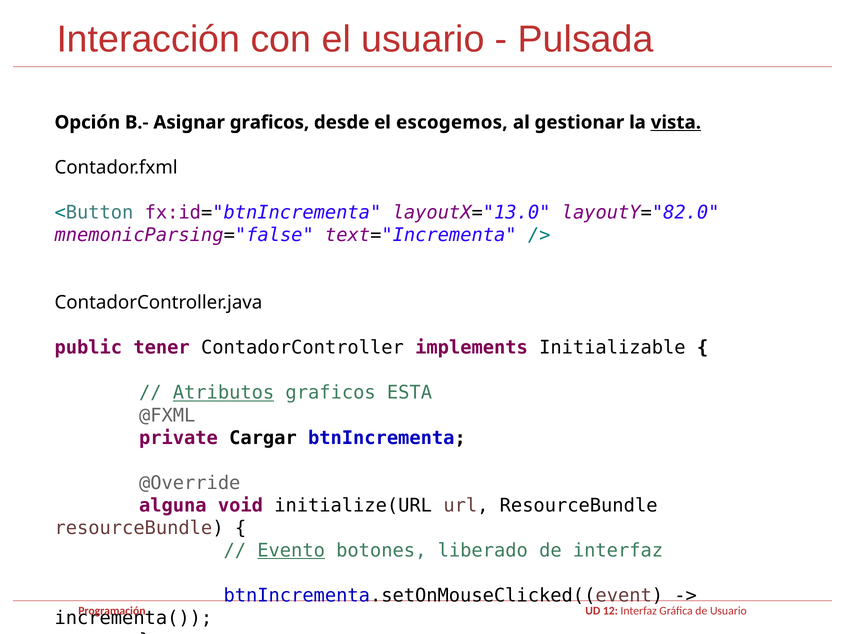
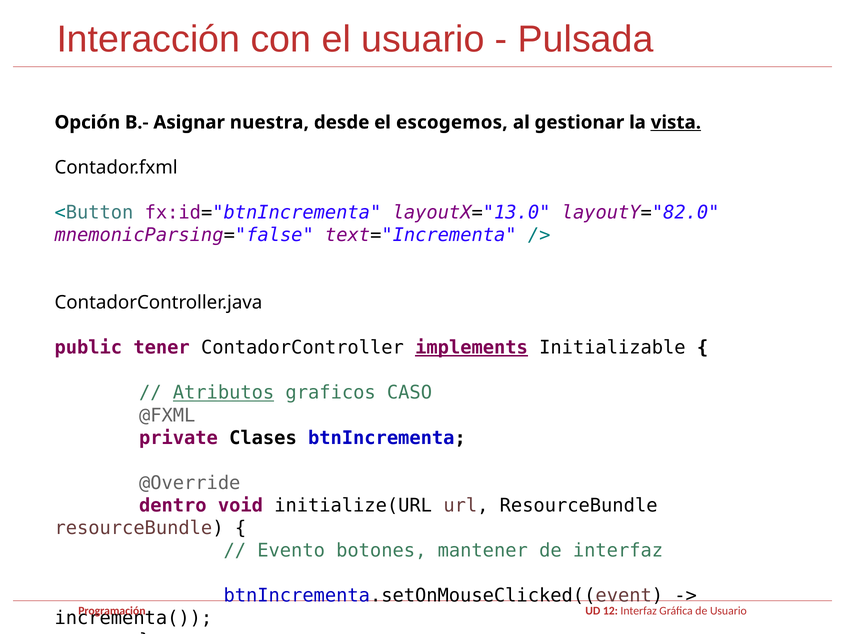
Asignar graficos: graficos -> nuestra
implements underline: none -> present
ESTA: ESTA -> CASO
Cargar: Cargar -> Clases
alguna: alguna -> dentro
Evento underline: present -> none
liberado: liberado -> mantener
